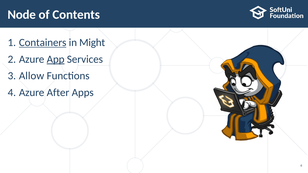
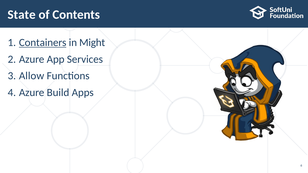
Node: Node -> State
App underline: present -> none
After: After -> Build
